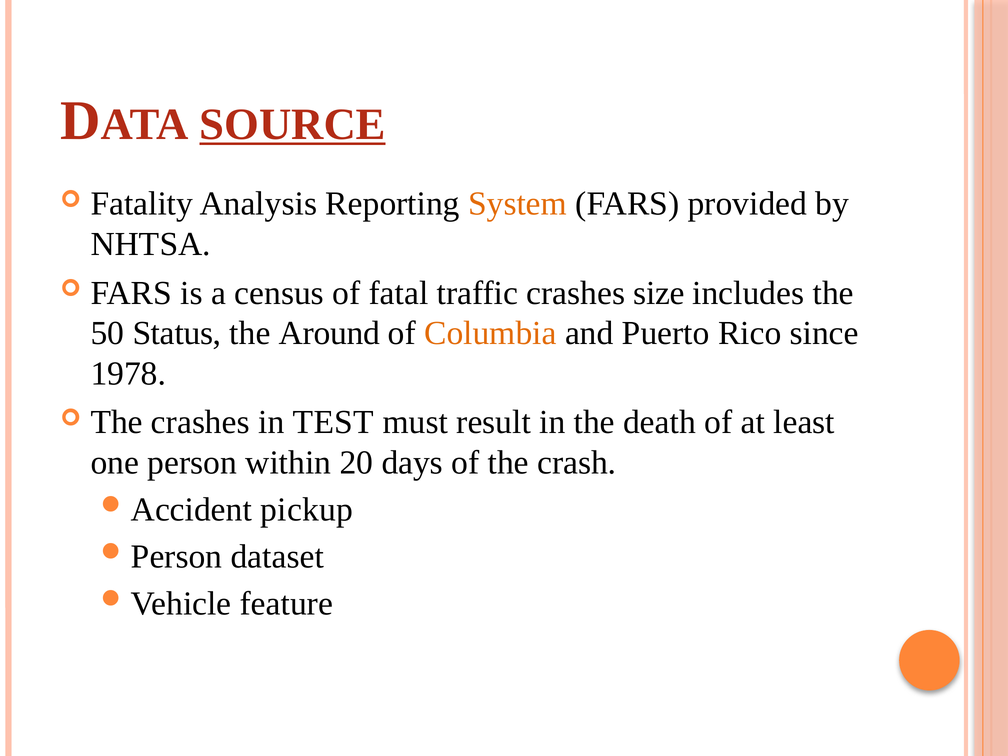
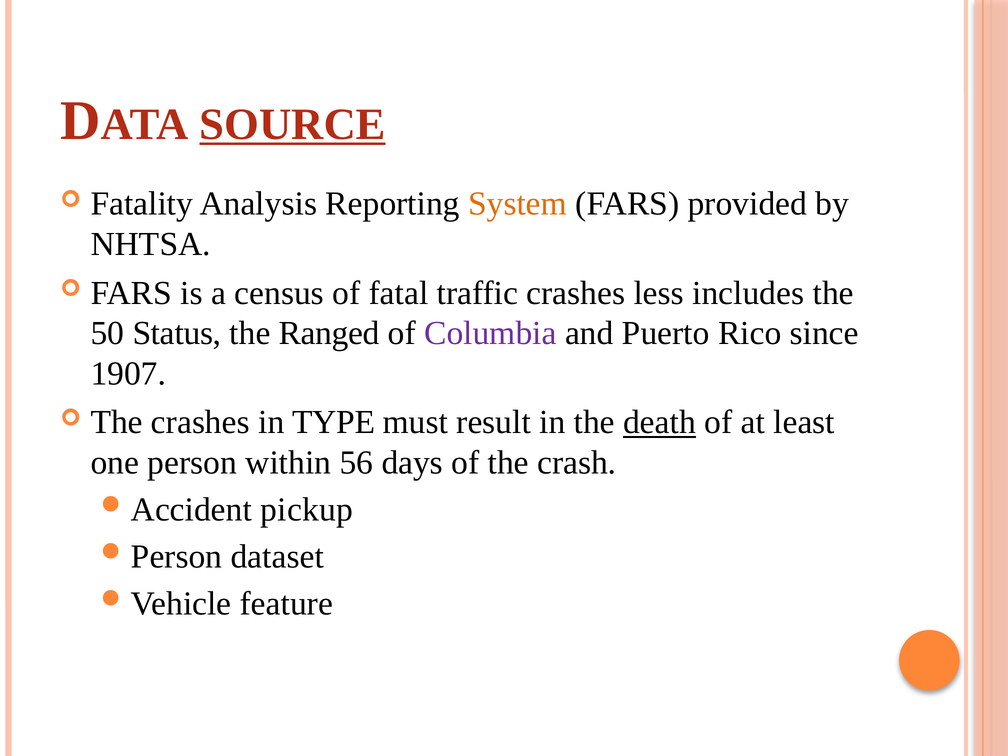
size: size -> less
Around: Around -> Ranged
Columbia colour: orange -> purple
1978: 1978 -> 1907
TEST: TEST -> TYPE
death underline: none -> present
20: 20 -> 56
